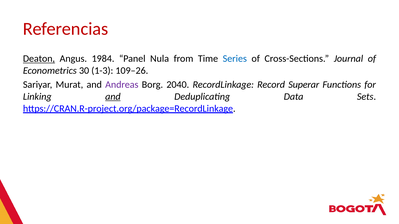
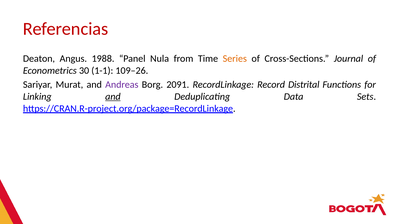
Deaton underline: present -> none
1984: 1984 -> 1988
Series colour: blue -> orange
1-3: 1-3 -> 1-1
2040: 2040 -> 2091
Superar: Superar -> Distrital
